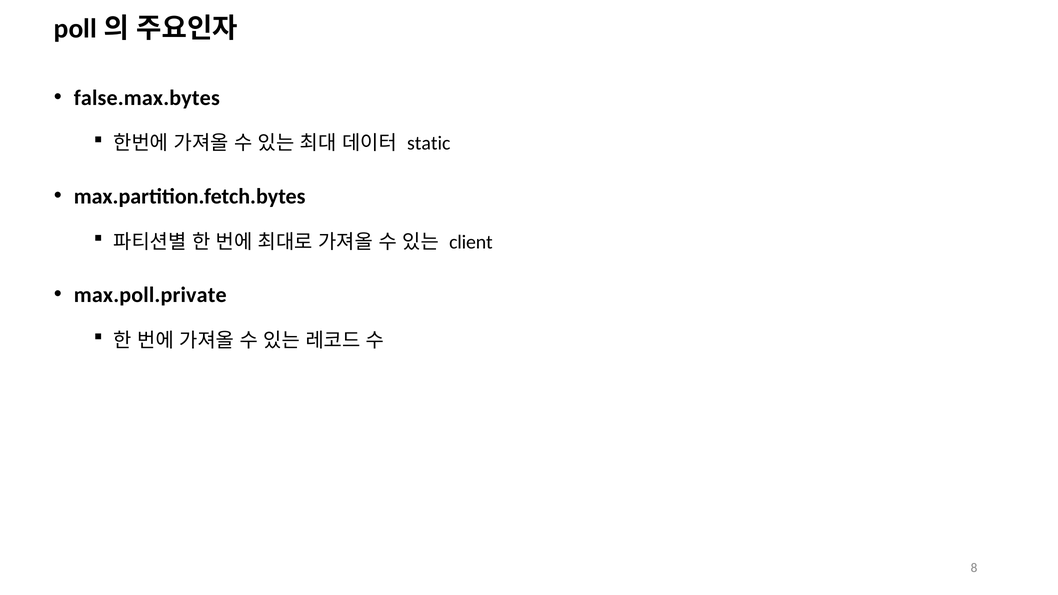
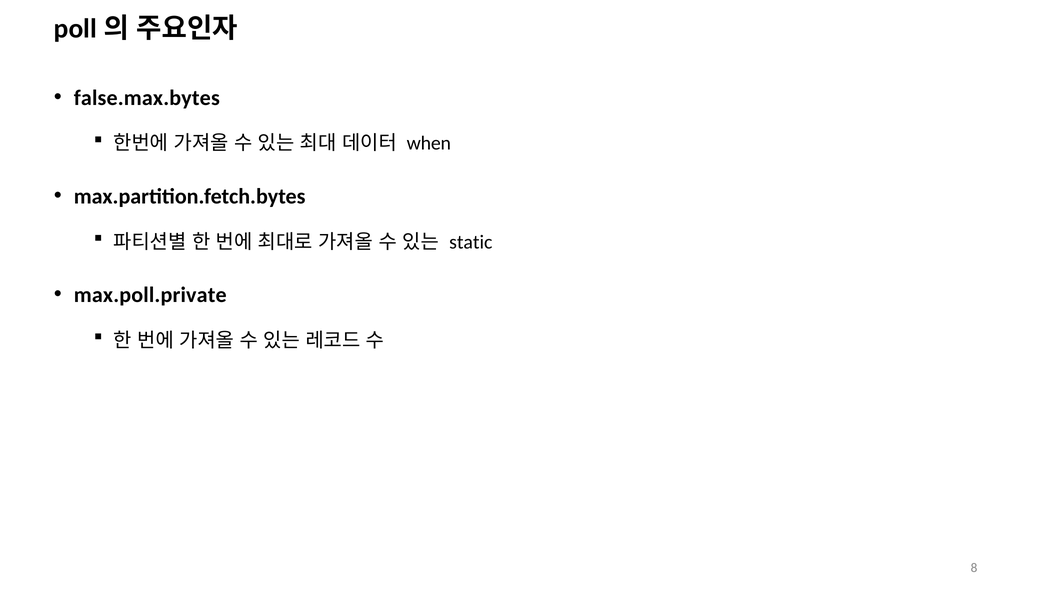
static: static -> when
client: client -> static
